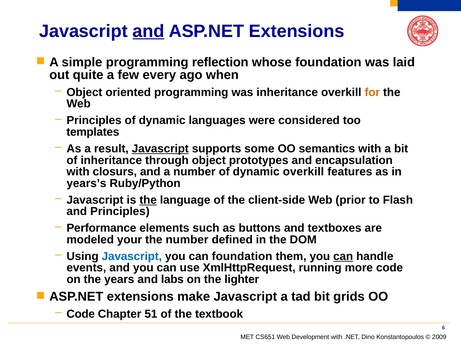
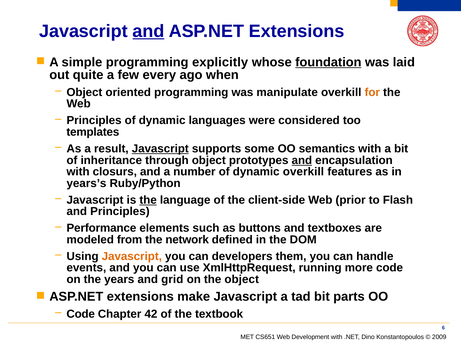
reflection: reflection -> explicitly
foundation at (328, 62) underline: none -> present
was inheritance: inheritance -> manipulate
and at (302, 160) underline: none -> present
your: your -> from
the number: number -> network
Javascript at (132, 256) colour: blue -> orange
can foundation: foundation -> developers
can at (343, 256) underline: present -> none
labs: labs -> grid
the lighter: lighter -> object
grids: grids -> parts
51: 51 -> 42
